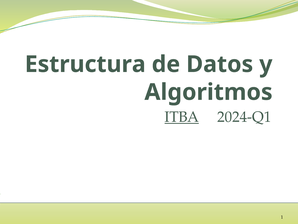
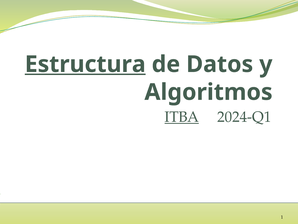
Estructura underline: none -> present
